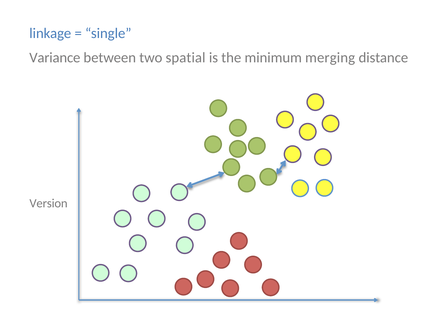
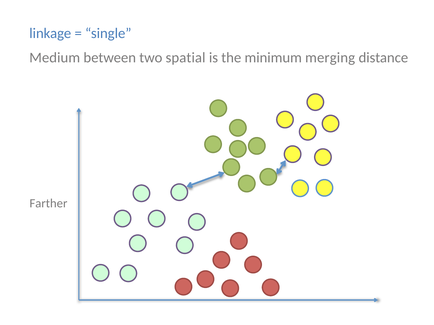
Variance: Variance -> Medium
Version: Version -> Farther
